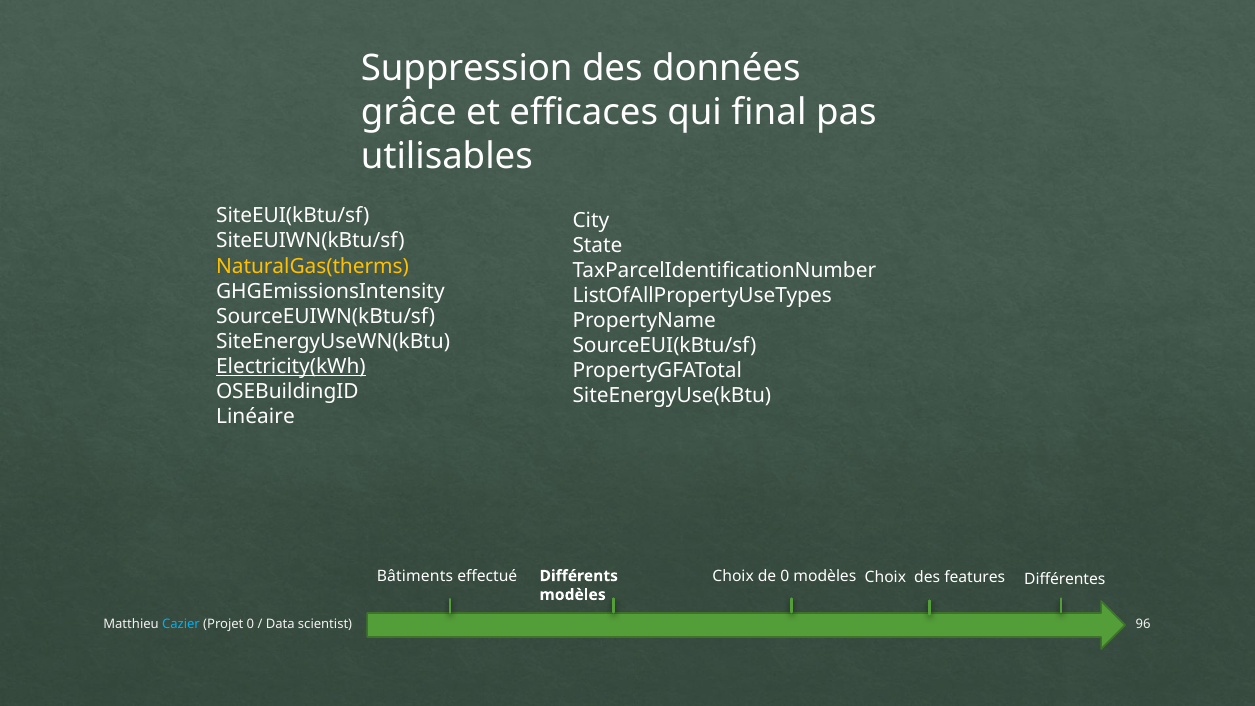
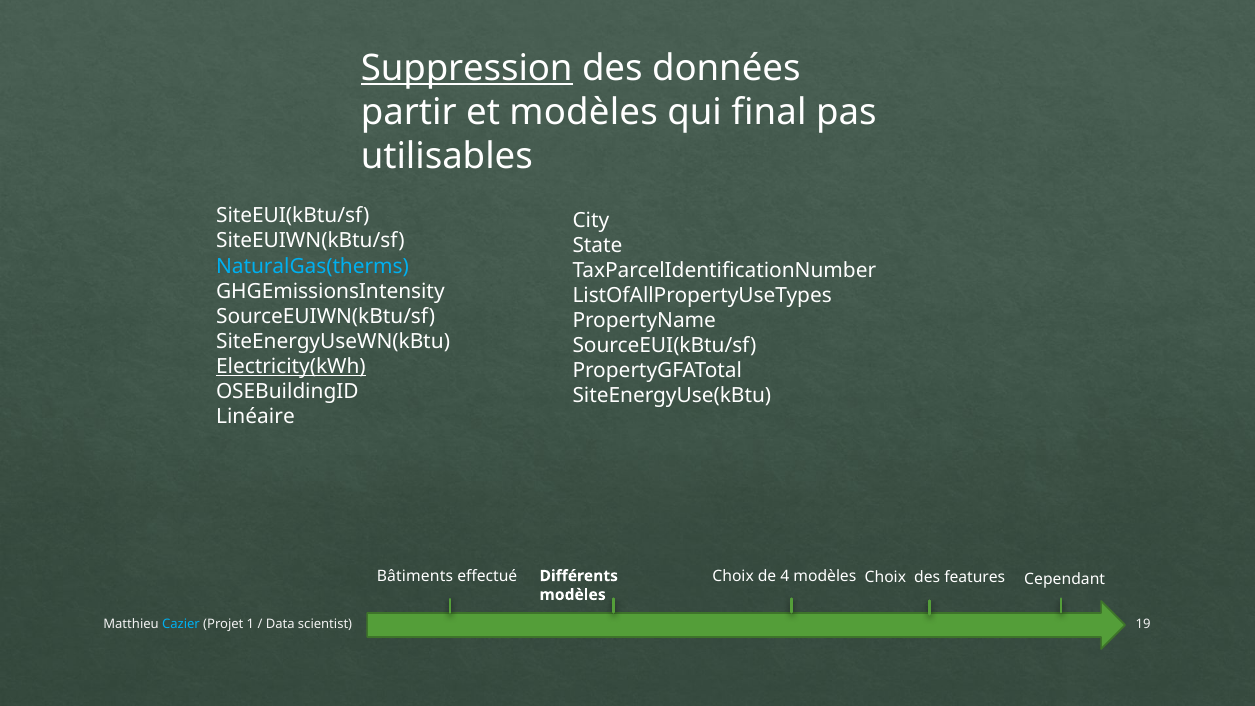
Suppression underline: none -> present
grâce: grâce -> partir
et efficaces: efficaces -> modèles
NaturalGas(therms colour: yellow -> light blue
de 0: 0 -> 4
Différentes: Différentes -> Cependant
Projet 0: 0 -> 1
96: 96 -> 19
